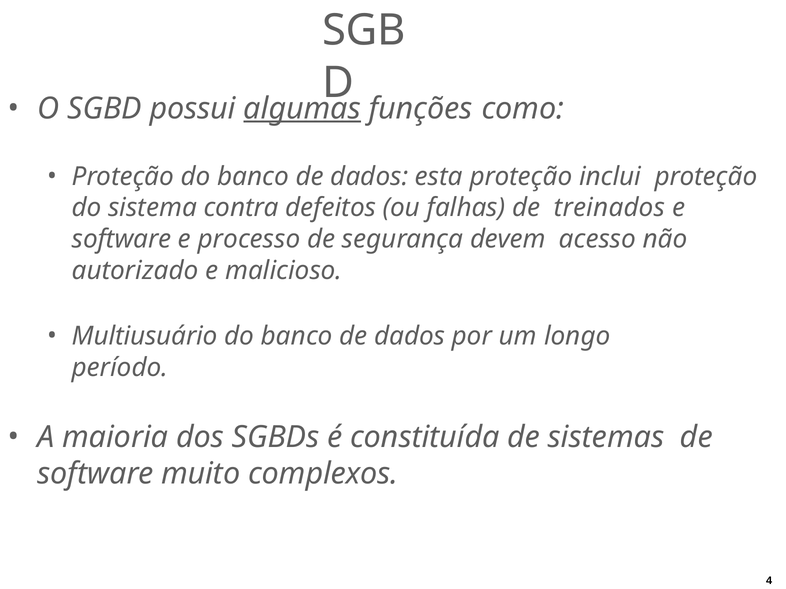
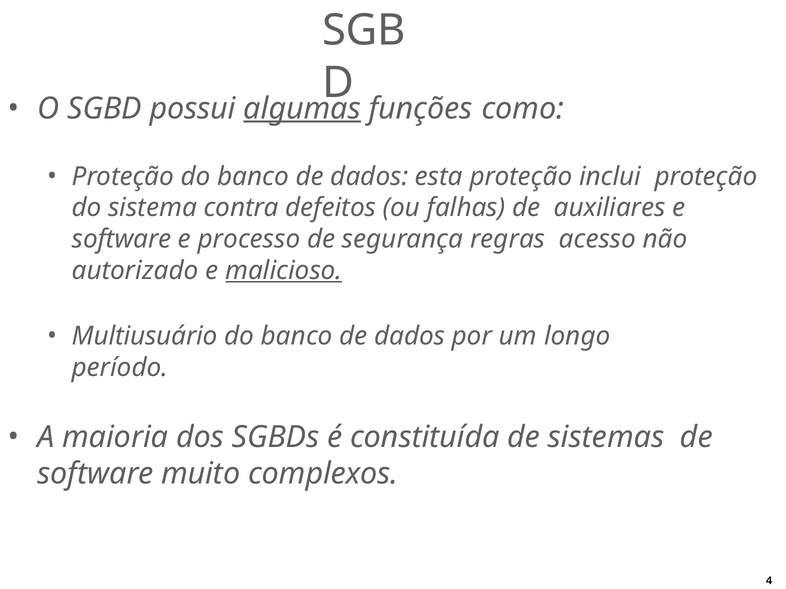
treinados: treinados -> auxiliares
devem: devem -> regras
malicioso underline: none -> present
